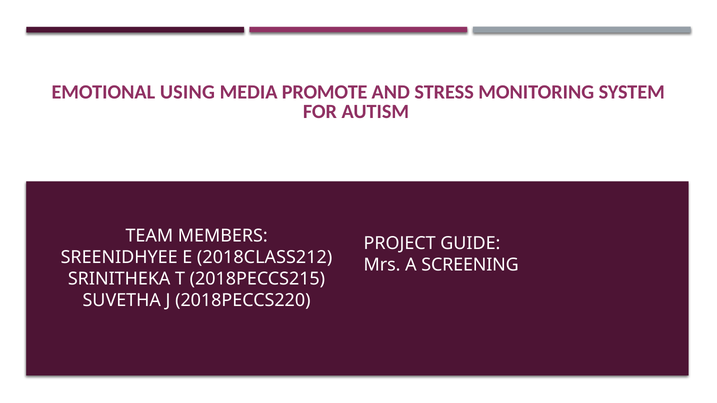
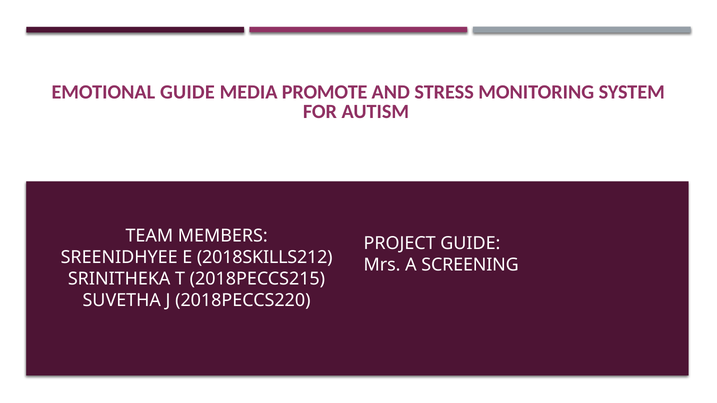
EMOTIONAL USING: USING -> GUIDE
2018CLASS212: 2018CLASS212 -> 2018SKILLS212
